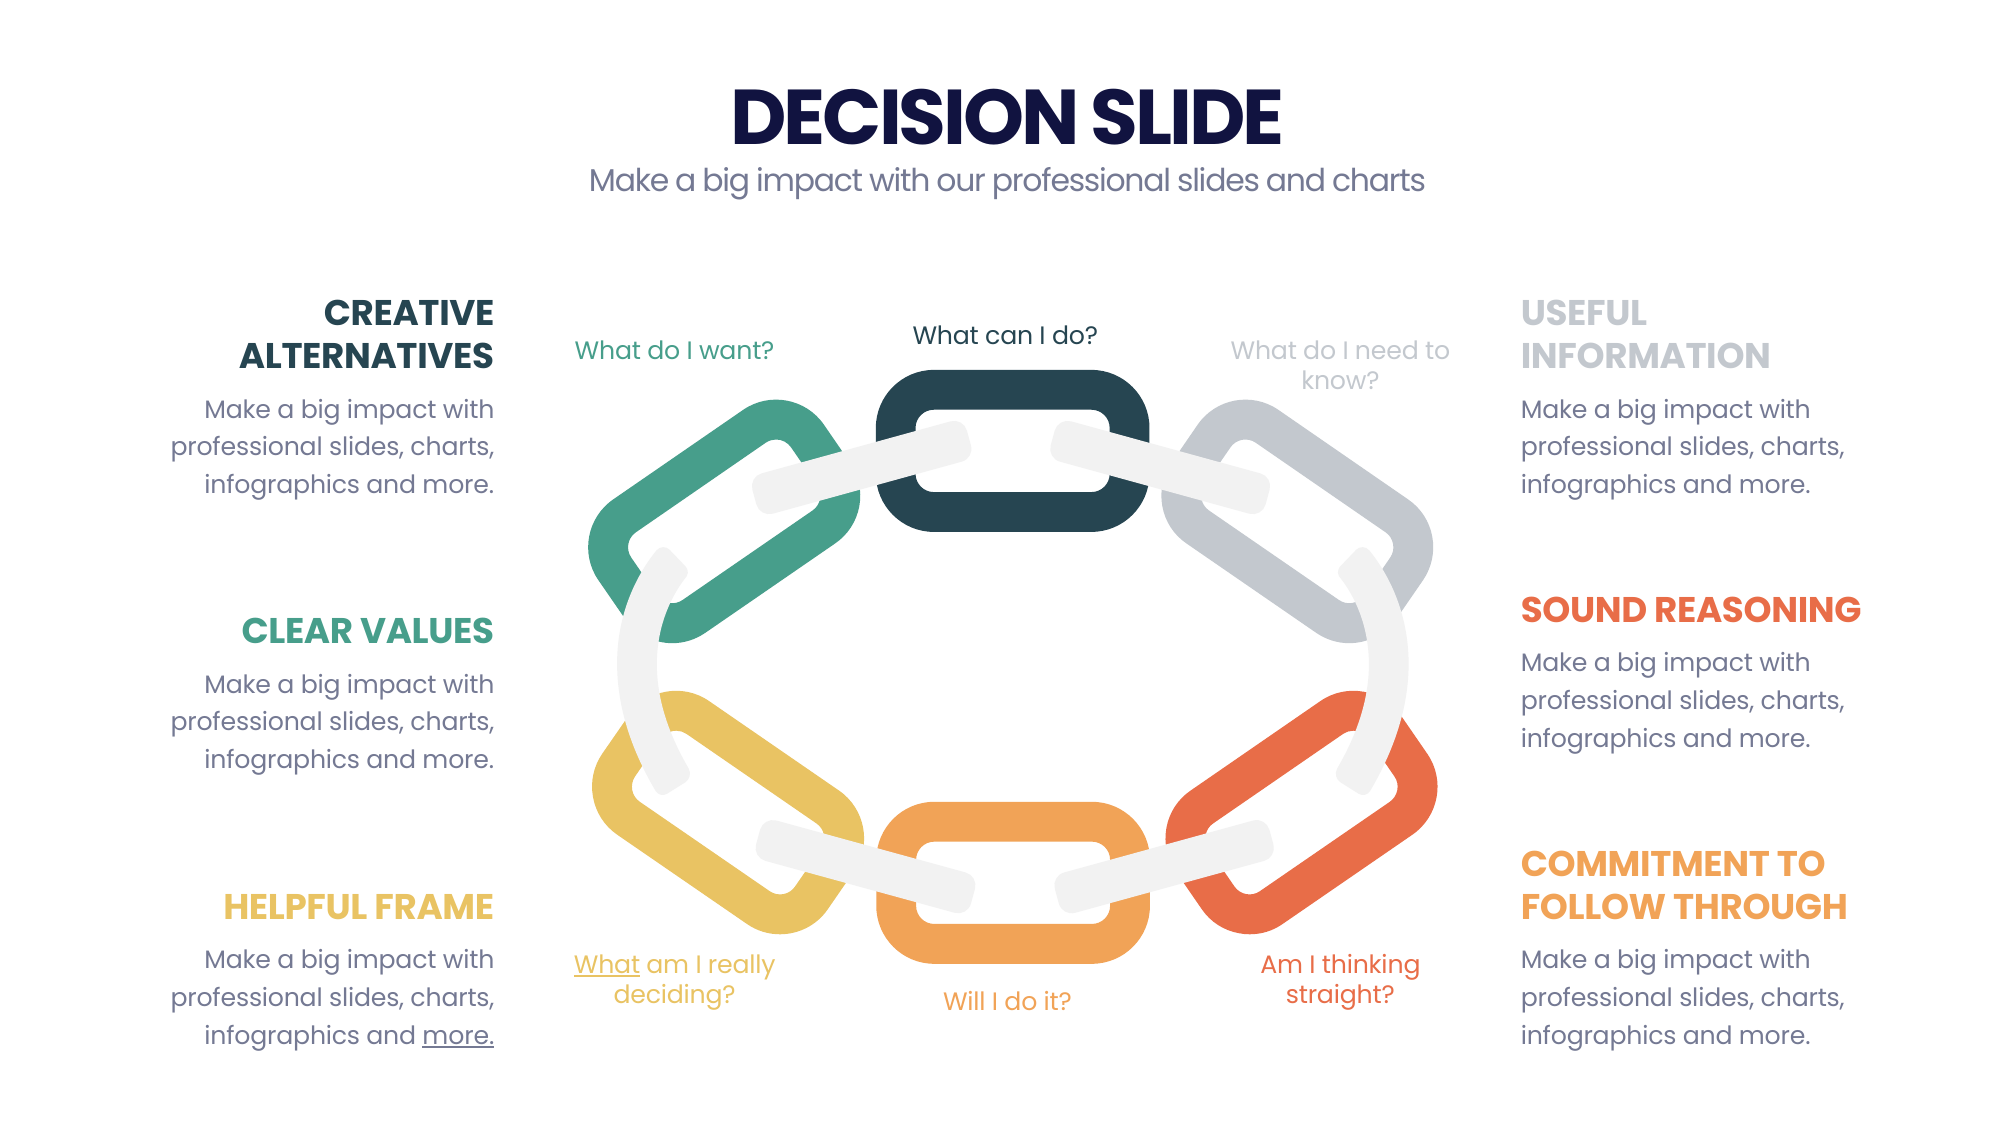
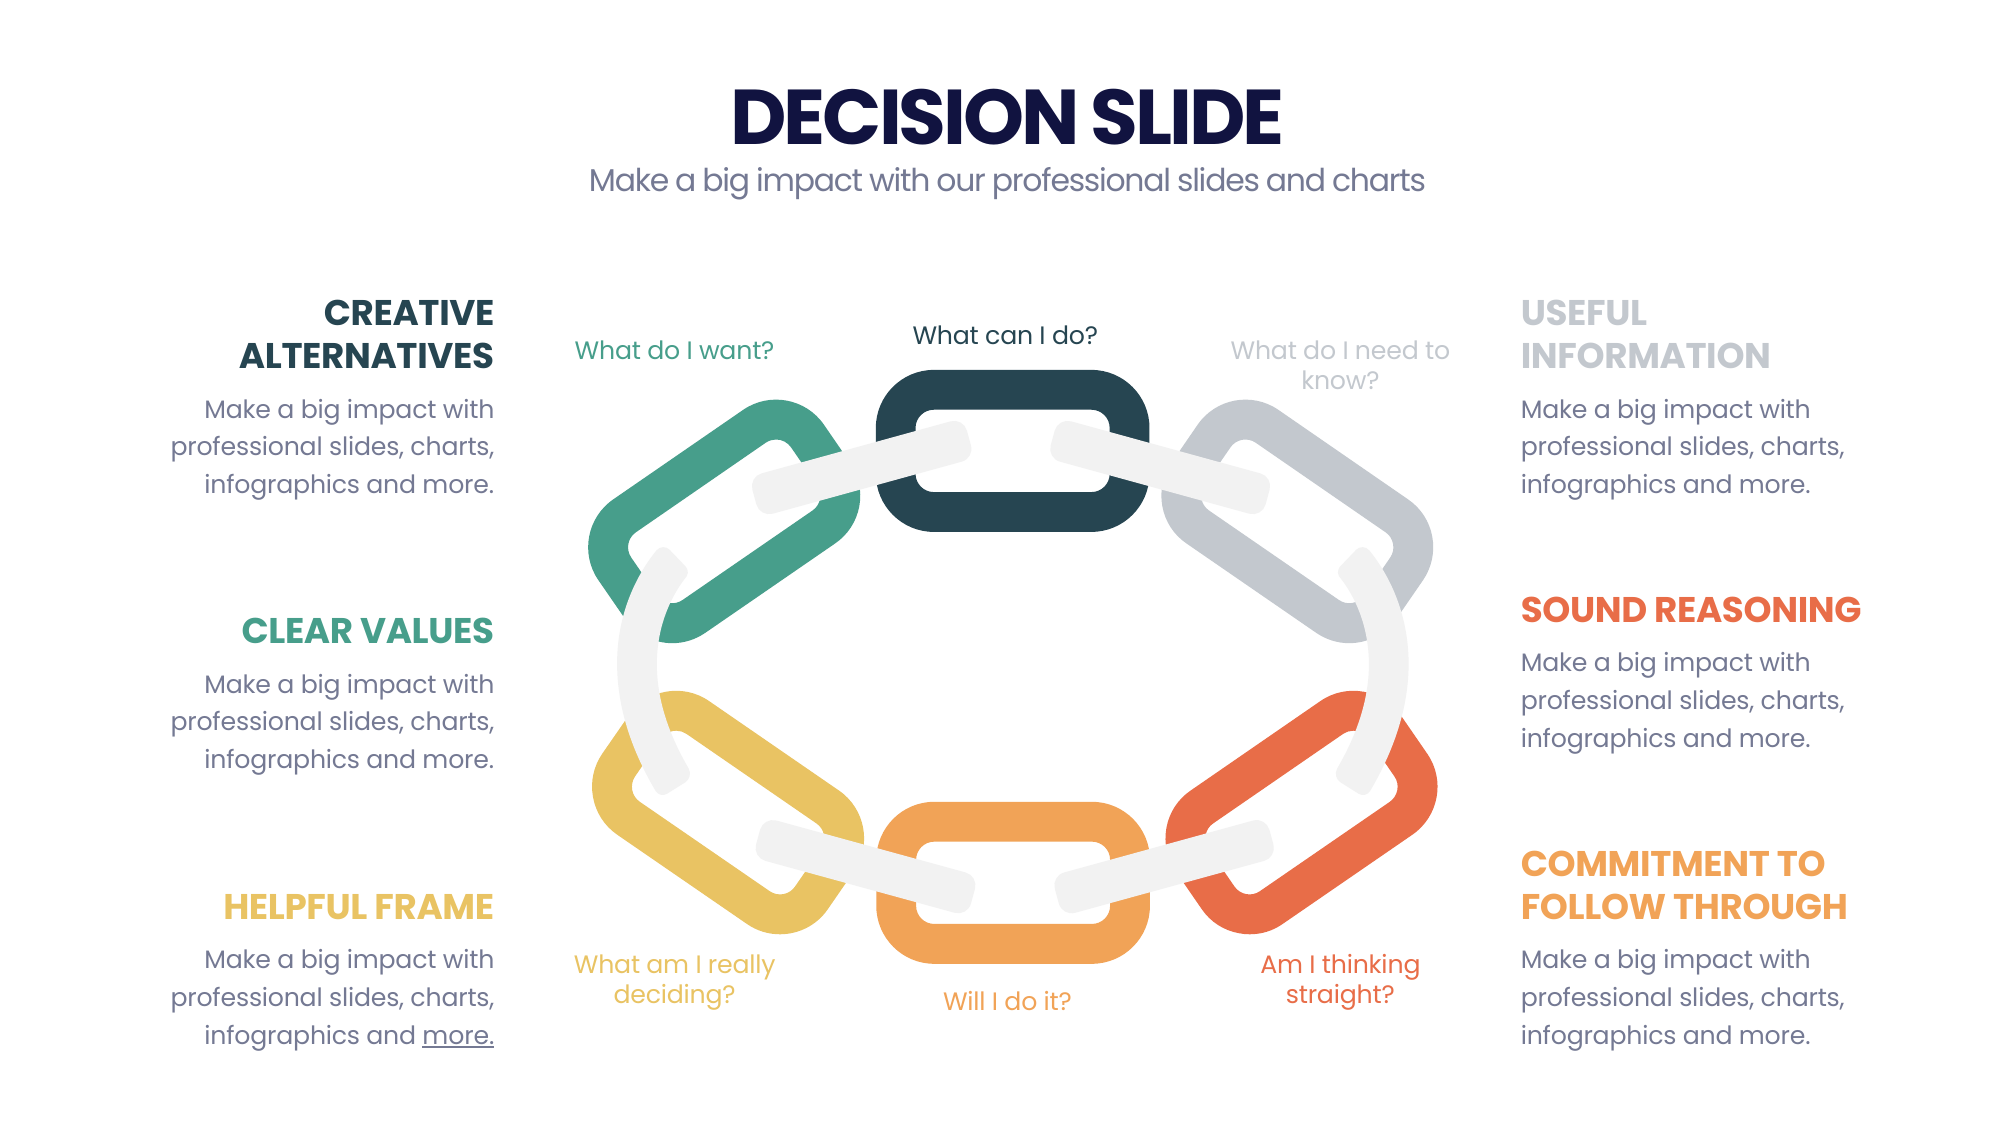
What at (607, 965) underline: present -> none
